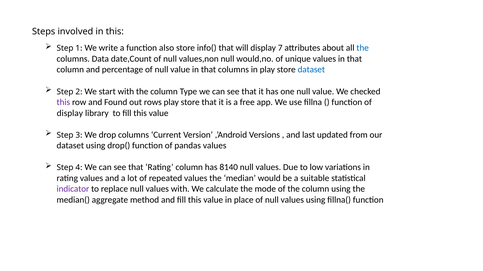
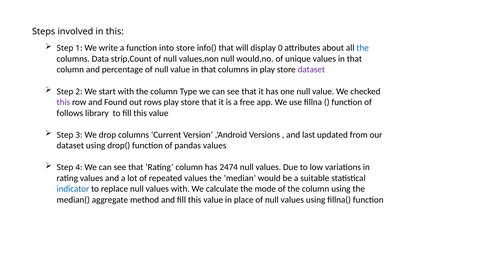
also: also -> into
7: 7 -> 0
date,Count: date,Count -> strip,Count
dataset at (311, 70) colour: blue -> purple
display at (70, 113): display -> follows
8140: 8140 -> 2474
indicator colour: purple -> blue
